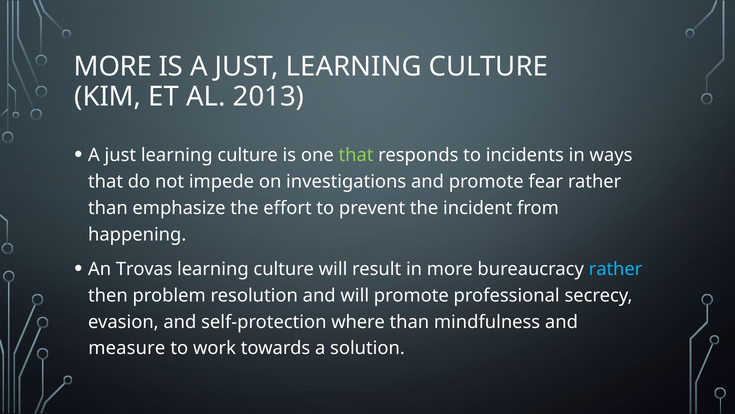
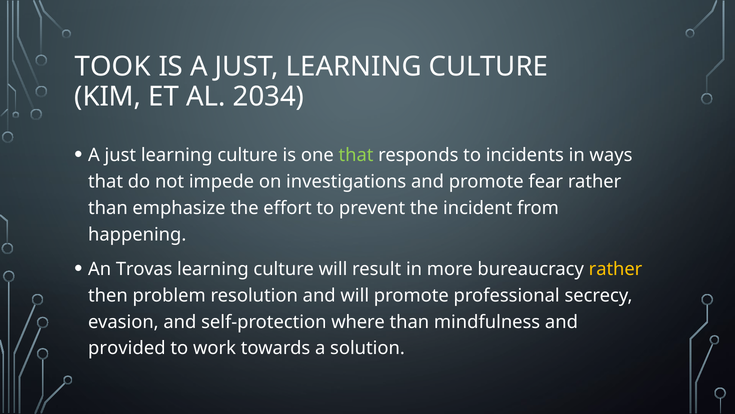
MORE at (113, 67): MORE -> TOOK
2013: 2013 -> 2034
rather at (616, 269) colour: light blue -> yellow
measure: measure -> provided
